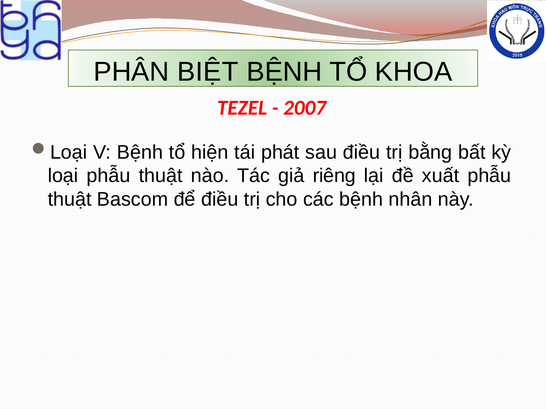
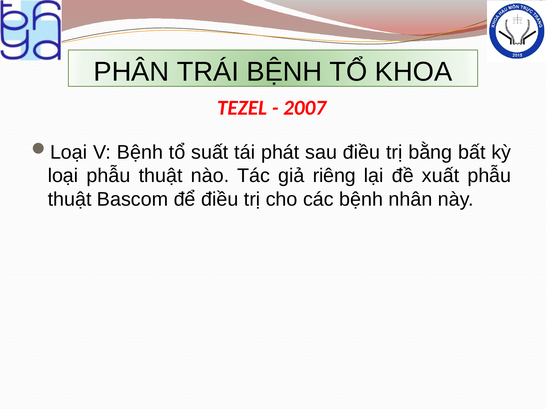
BIỆT: BIỆT -> TRÁI
hiện: hiện -> suất
